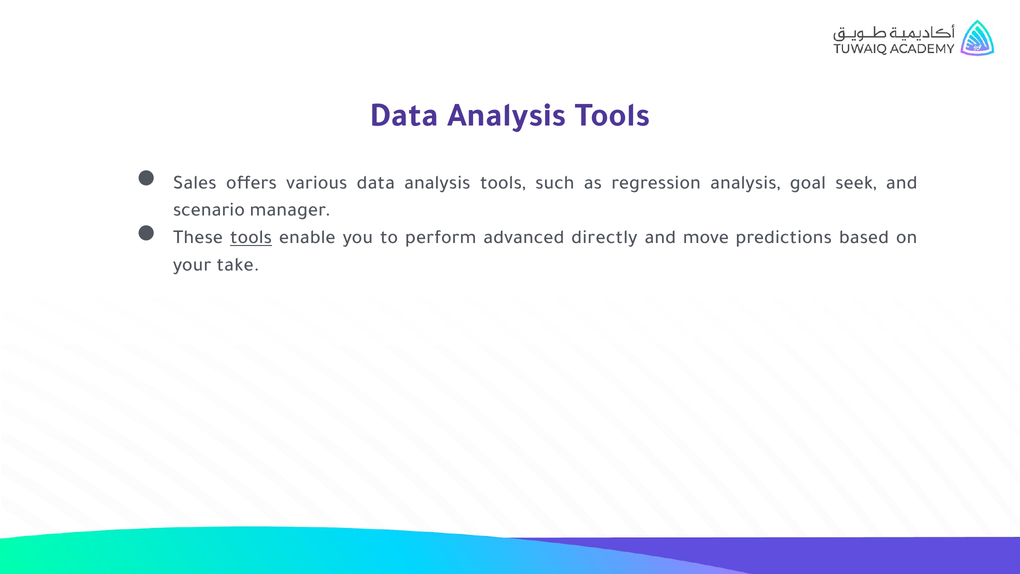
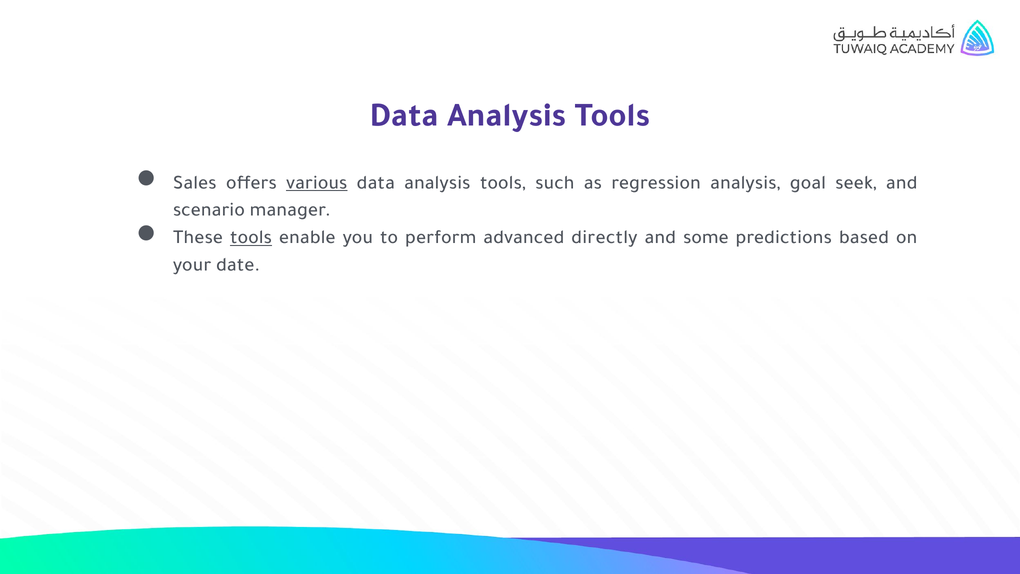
various underline: none -> present
move: move -> some
take: take -> date
